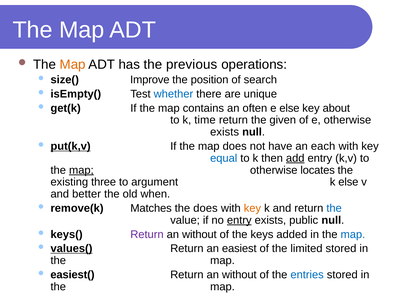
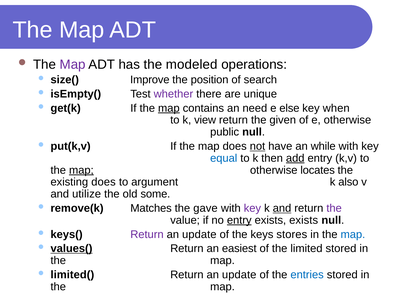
Map at (73, 64) colour: orange -> purple
previous: previous -> modeled
whether colour: blue -> purple
map at (169, 108) underline: none -> present
often: often -> need
about: about -> when
time: time -> view
exists at (225, 132): exists -> public
put(k,v underline: present -> none
not underline: none -> present
each: each -> while
existing three: three -> does
k else: else -> also
better: better -> utilize
when: when -> some
the does: does -> gave
key at (252, 208) colour: orange -> purple
and at (282, 208) underline: none -> present
the at (334, 208) colour: blue -> purple
exists public: public -> exists
without at (199, 235): without -> update
added: added -> stores
easiest(: easiest( -> limited(
without at (239, 275): without -> update
